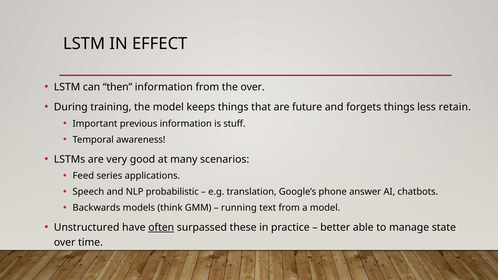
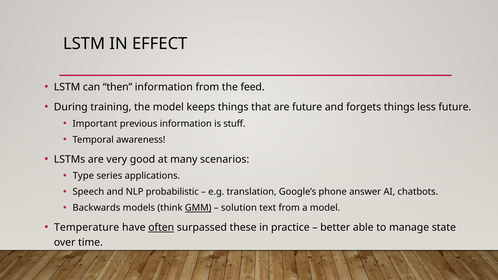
the over: over -> feed
less retain: retain -> future
Feed: Feed -> Type
GMM underline: none -> present
running: running -> solution
Unstructured: Unstructured -> Temperature
